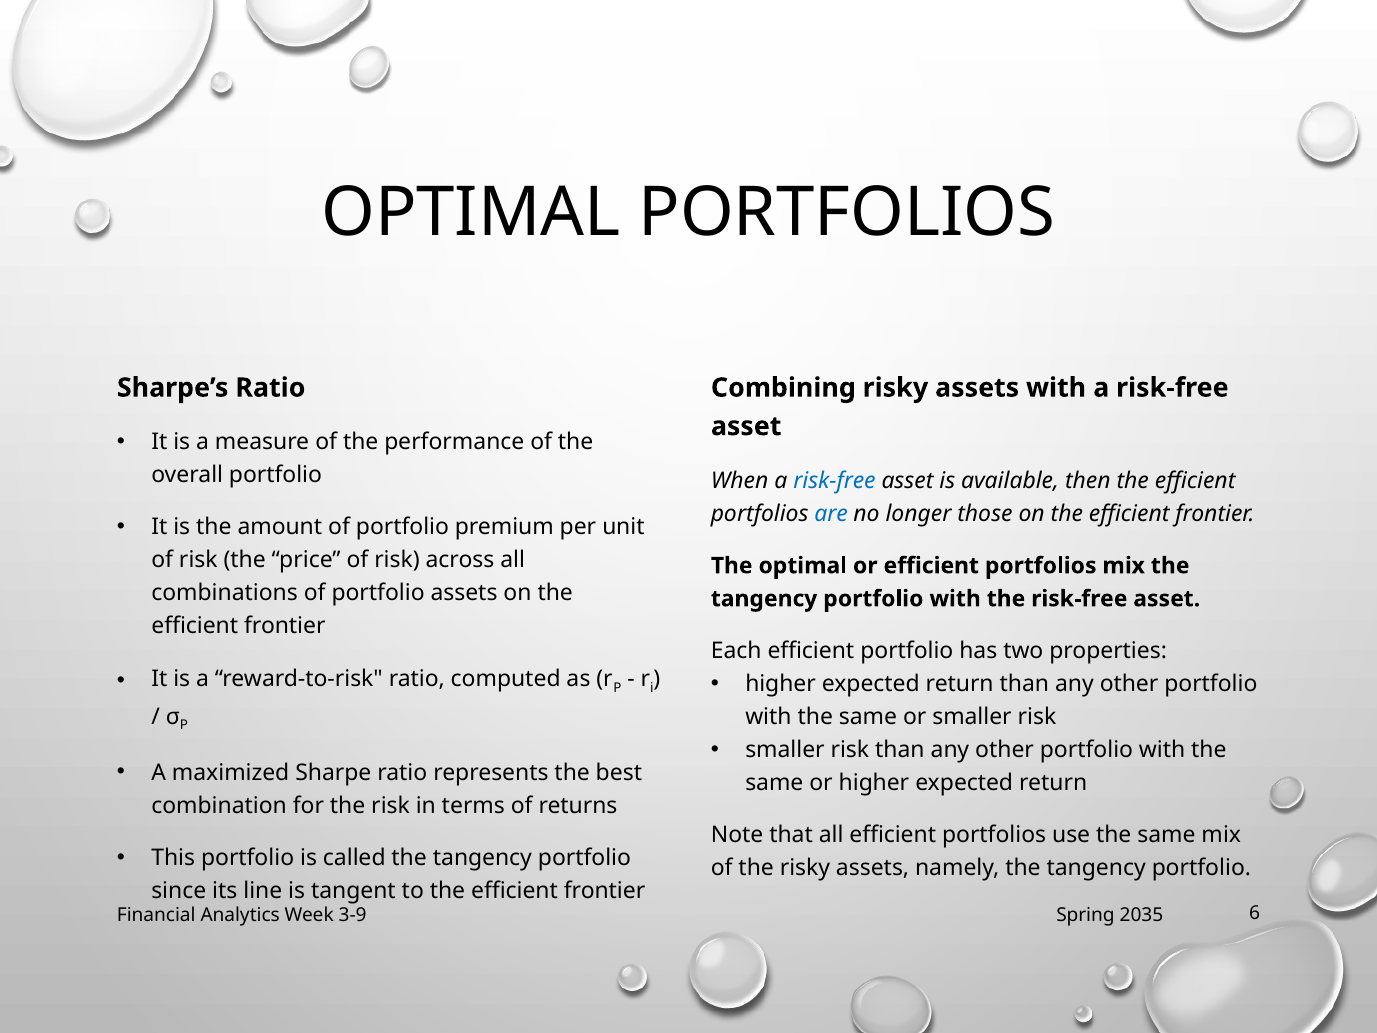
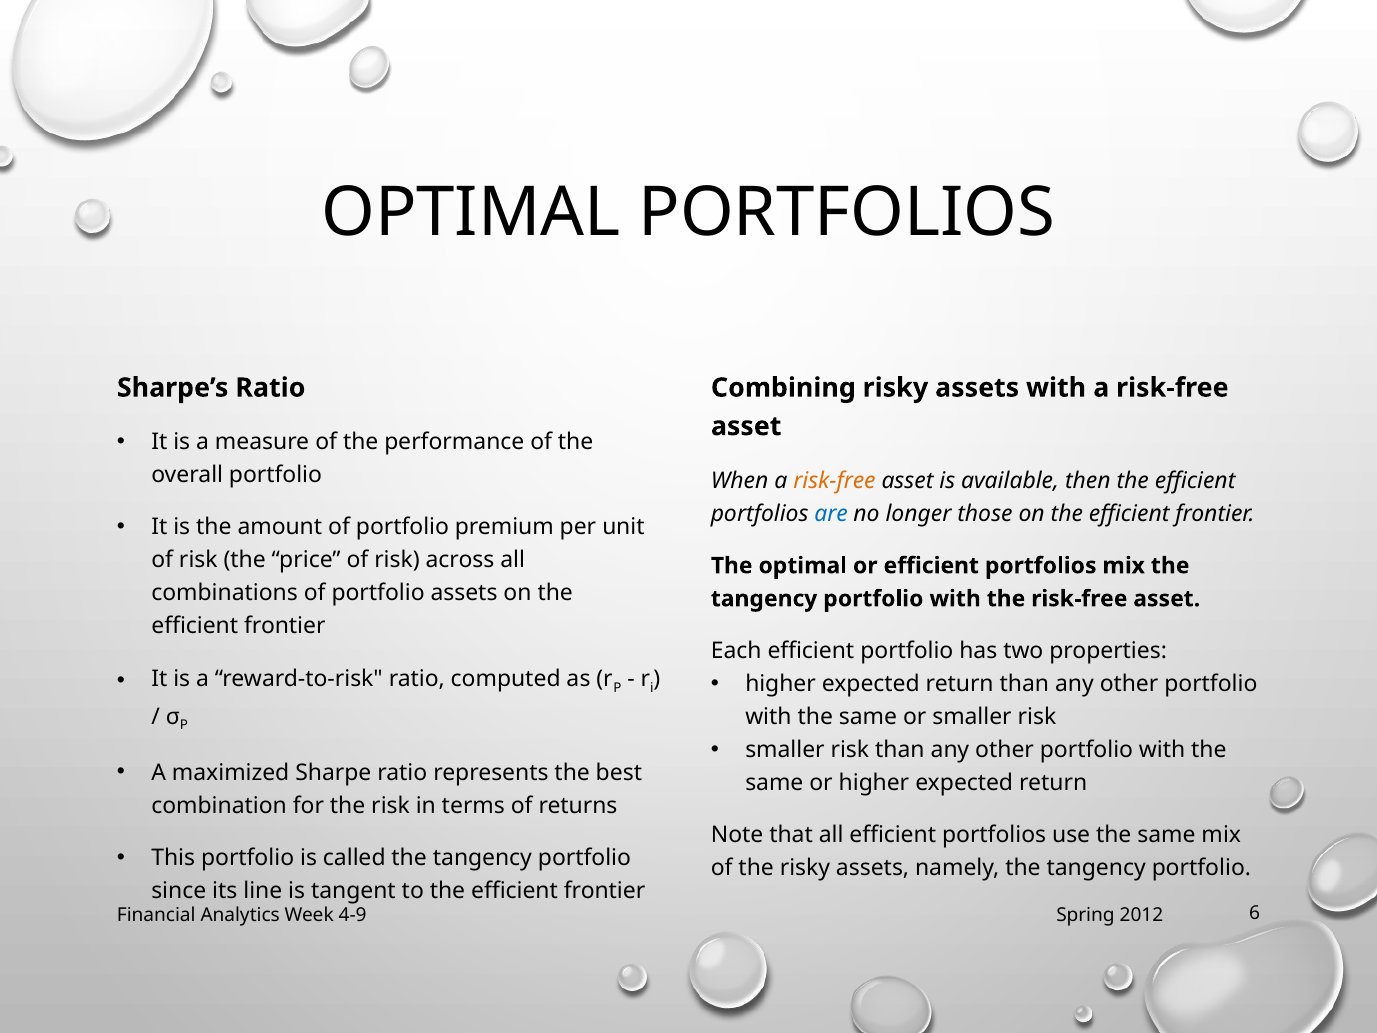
risk-free at (835, 480) colour: blue -> orange
3-9: 3-9 -> 4-9
2035: 2035 -> 2012
